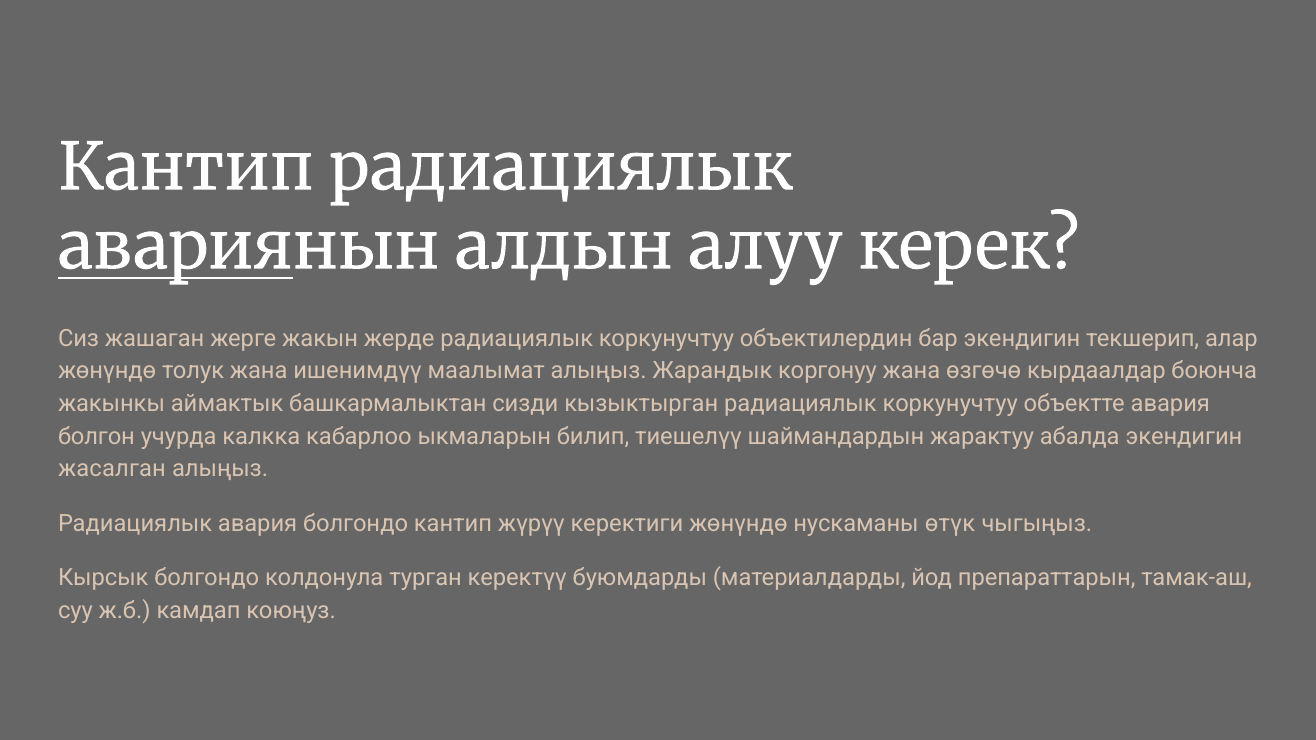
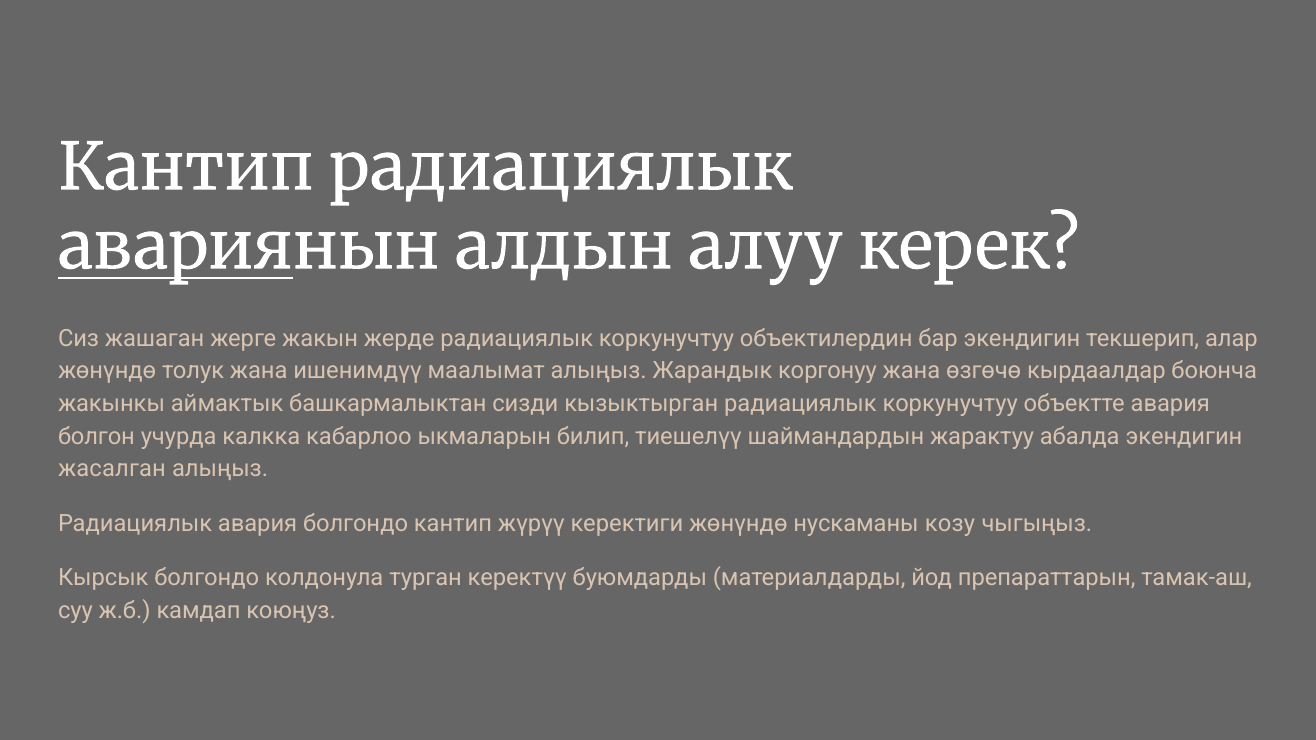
өтүк: өтүк -> козу
